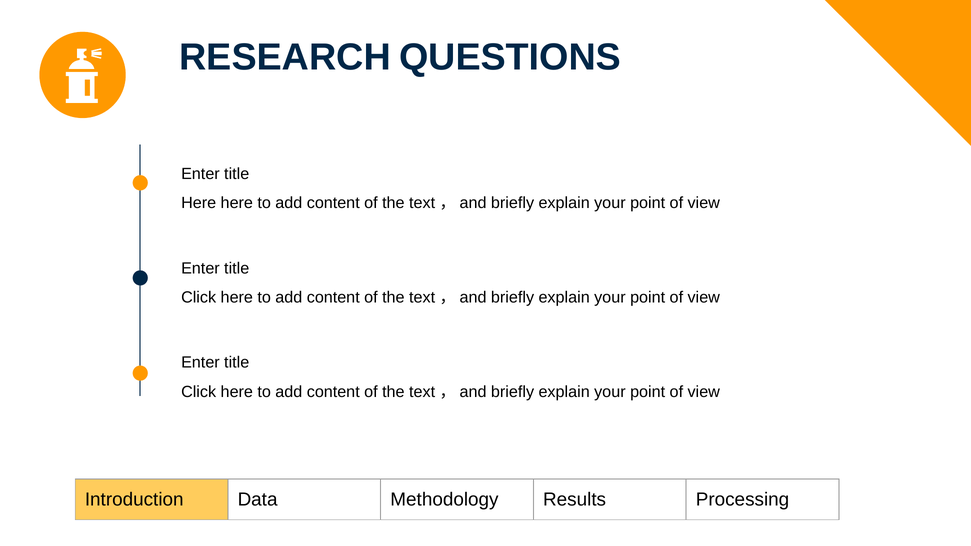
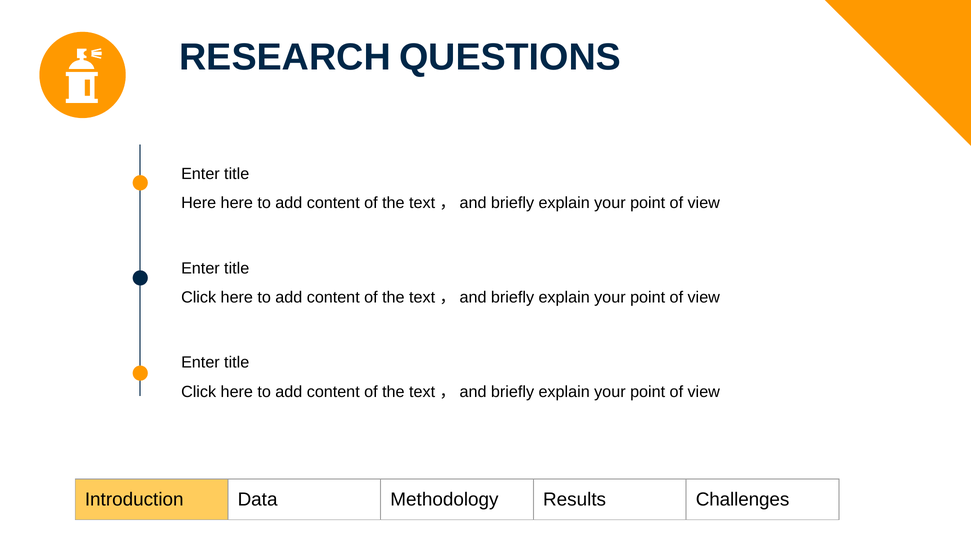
Processing: Processing -> Challenges
